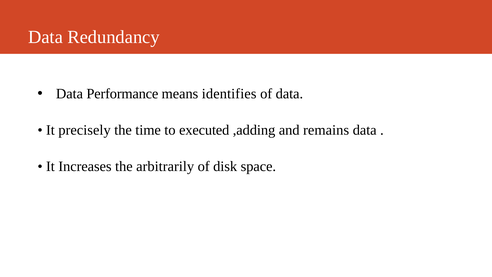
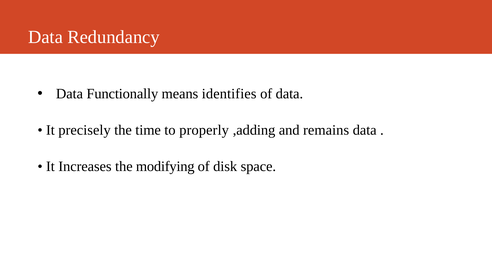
Performance: Performance -> Functionally
executed: executed -> properly
arbitrarily: arbitrarily -> modifying
